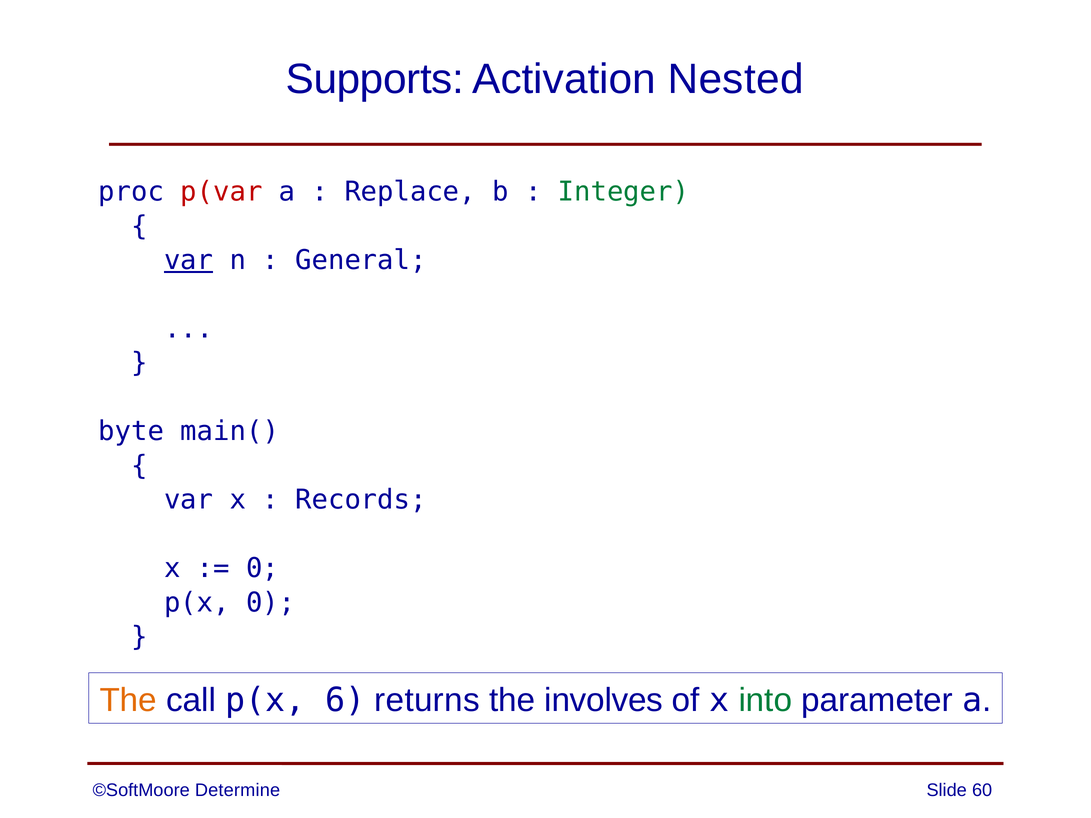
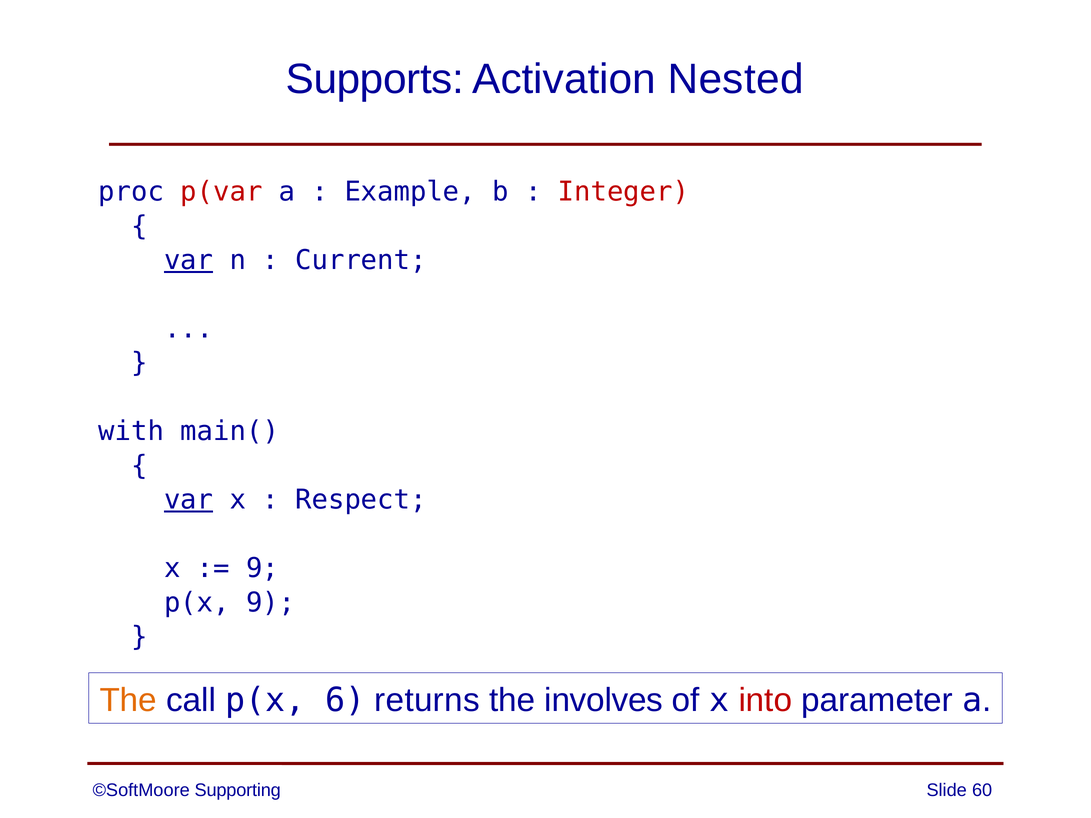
Replace: Replace -> Example
Integer colour: green -> red
General: General -> Current
byte: byte -> with
var at (189, 500) underline: none -> present
Records: Records -> Respect
0 at (262, 568): 0 -> 9
p(x 0: 0 -> 9
into colour: green -> red
Determine: Determine -> Supporting
